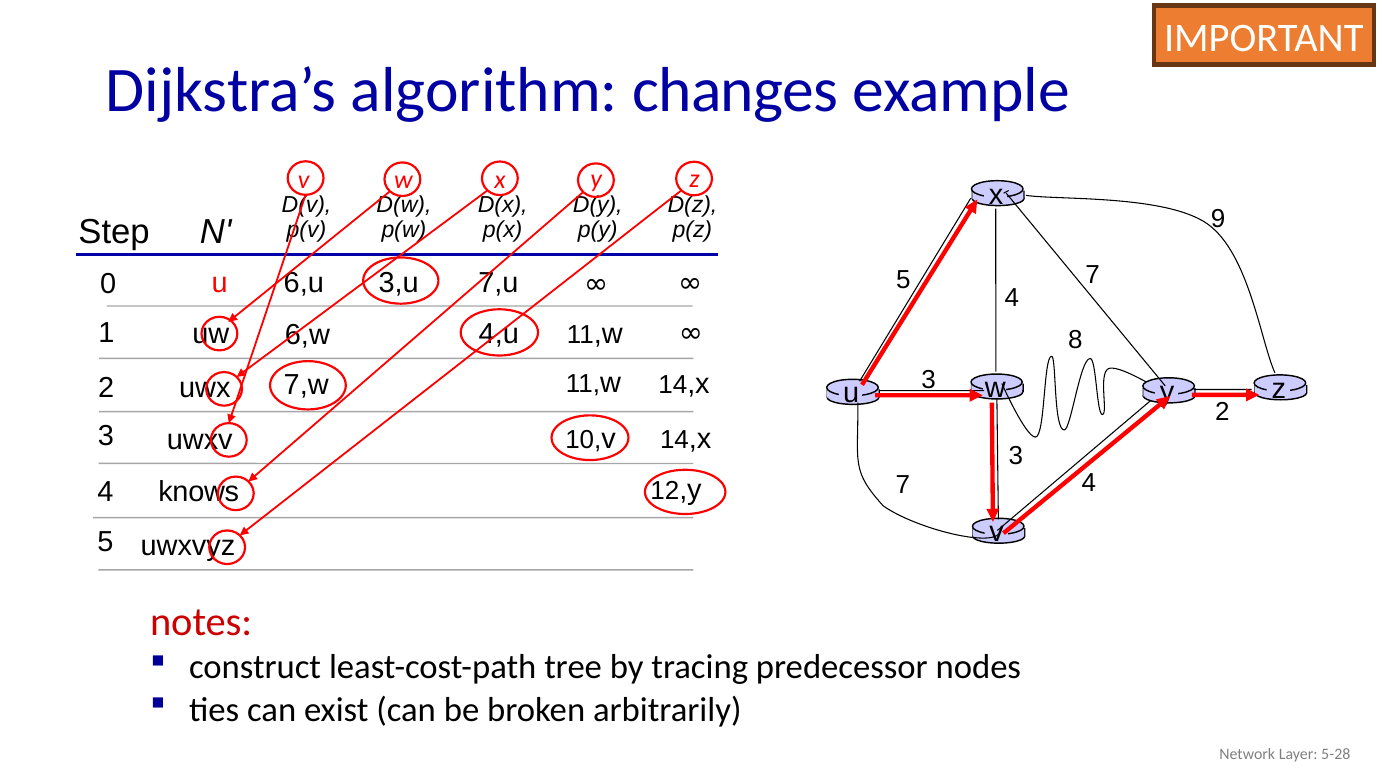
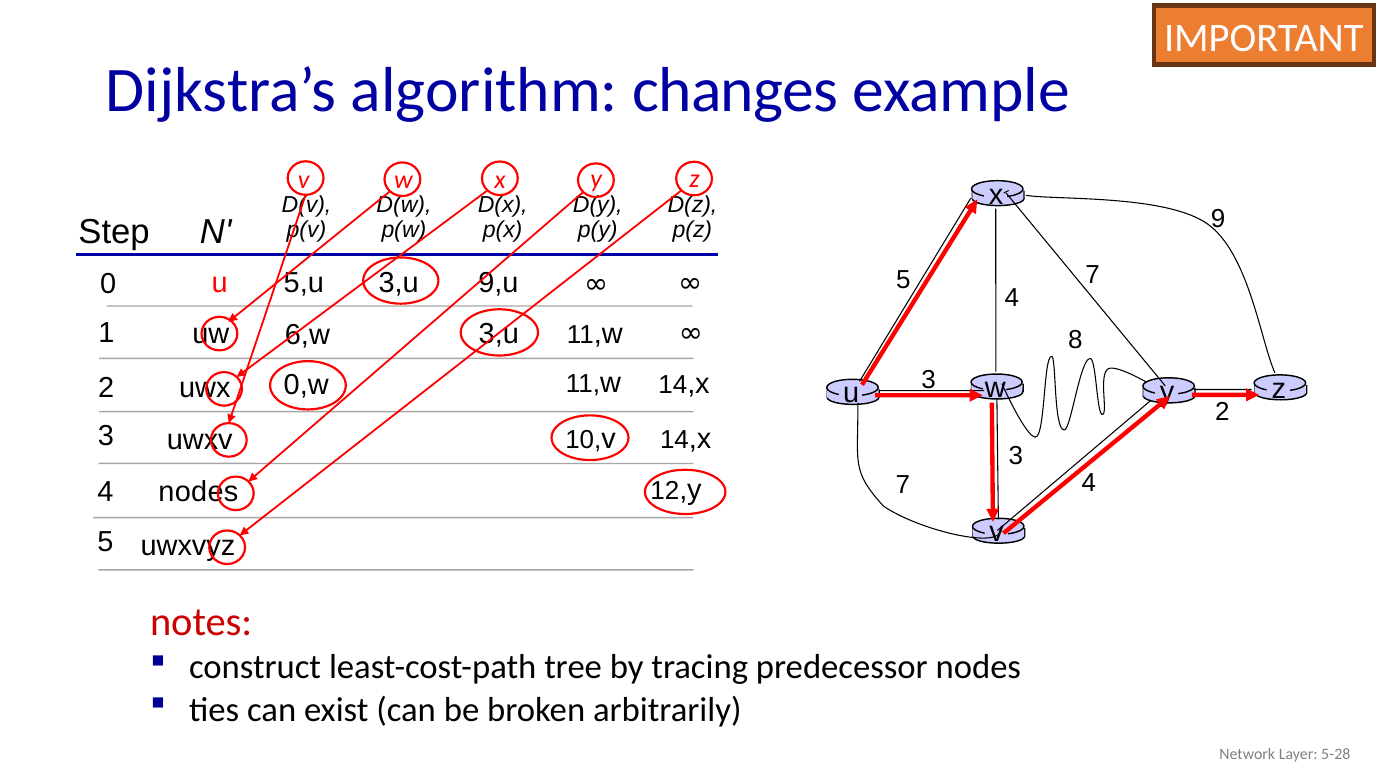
6,u: 6,u -> 5,u
7,u: 7,u -> 9,u
6,w 4,u: 4,u -> 3,u
7,w: 7,w -> 0,w
knows at (199, 492): knows -> nodes
